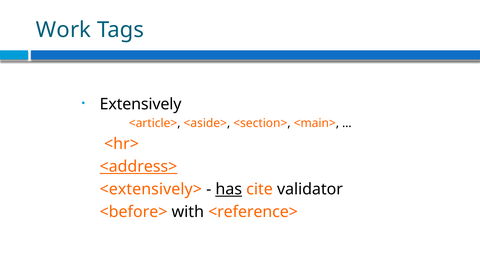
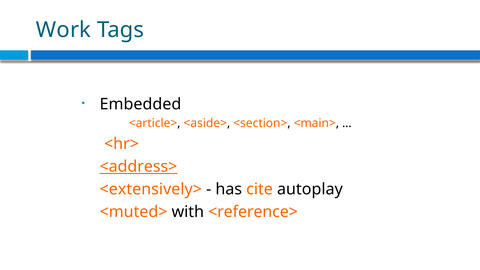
Extensively: Extensively -> Embedded
has underline: present -> none
validator: validator -> autoplay
<before>: <before> -> <muted>
